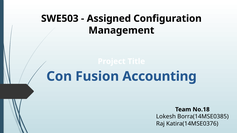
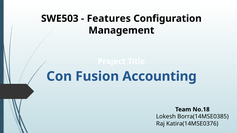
Assigned: Assigned -> Features
